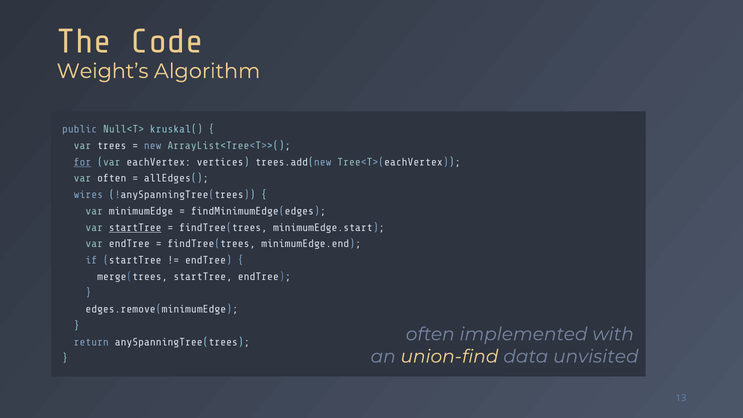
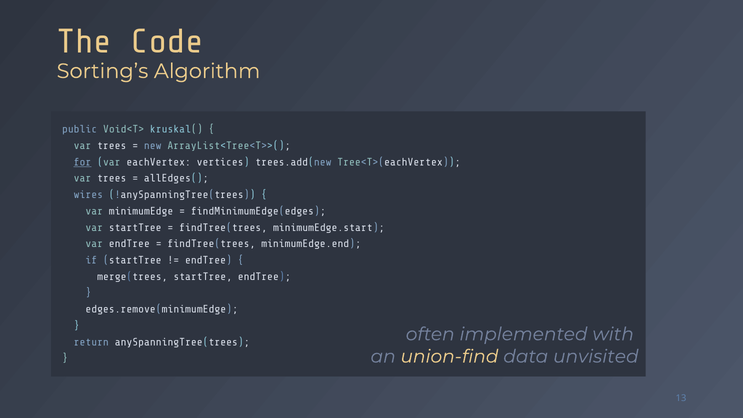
Weight’s: Weight’s -> Sorting’s
Null<T>: Null<T> -> Void<T>
often at (112, 178): often -> trees
startTree at (135, 227) underline: present -> none
